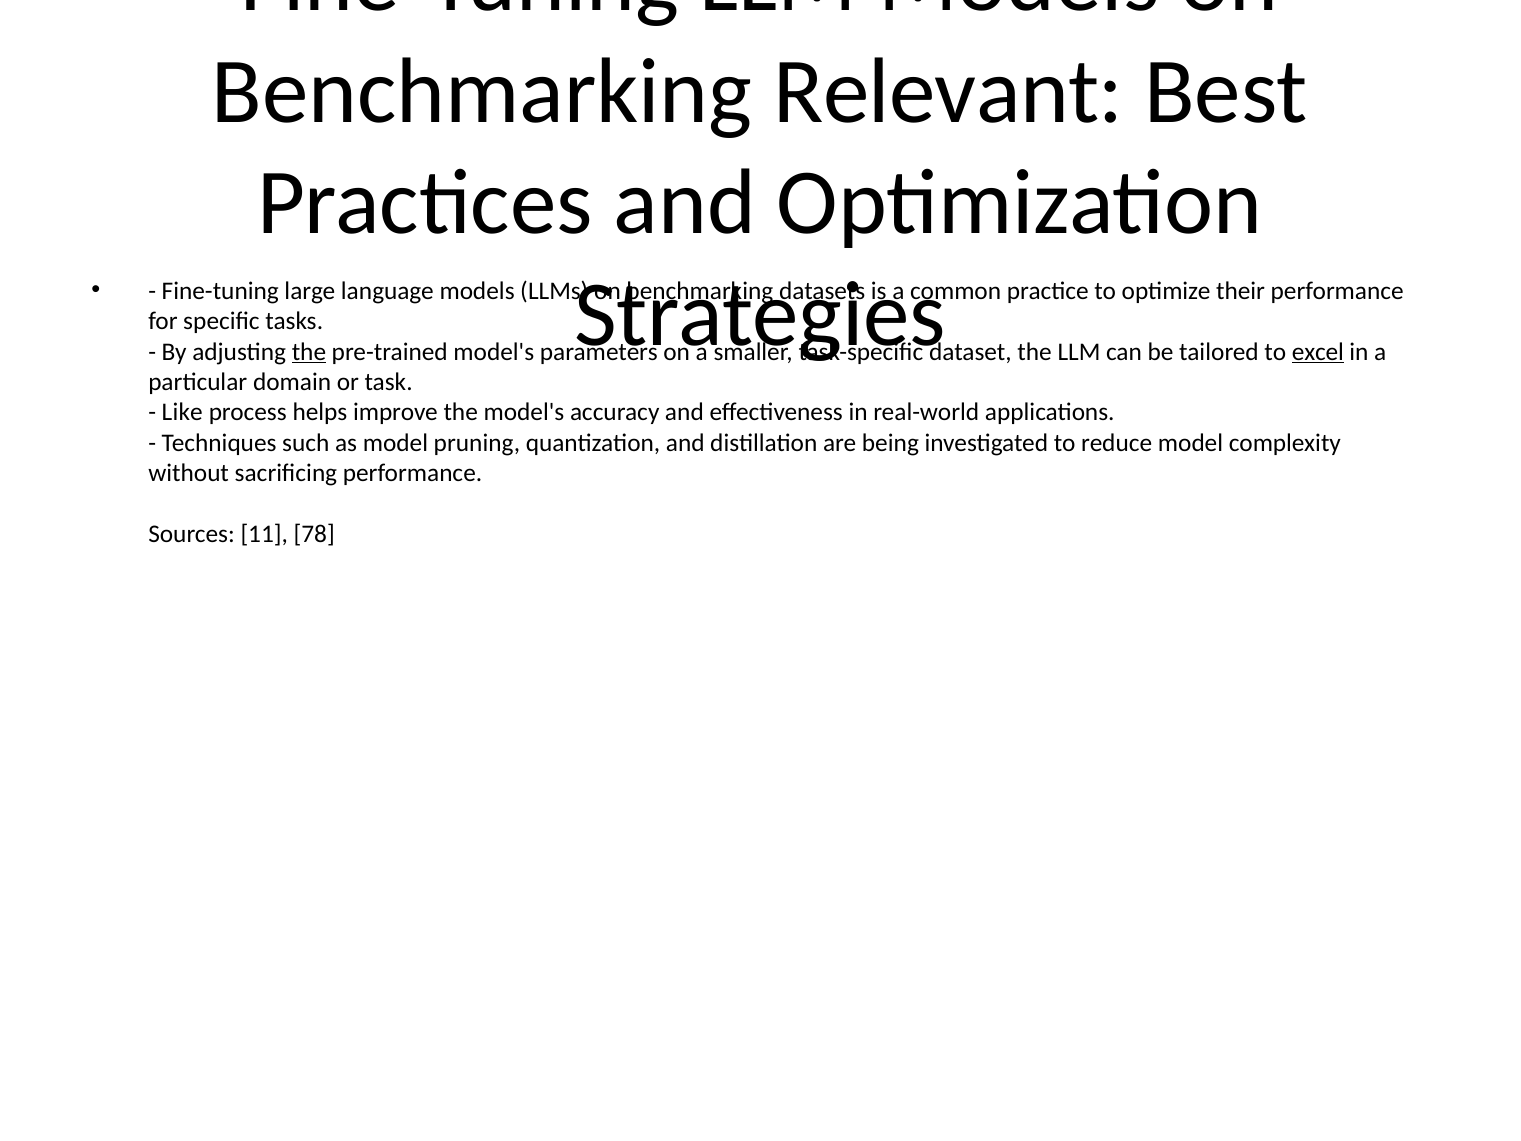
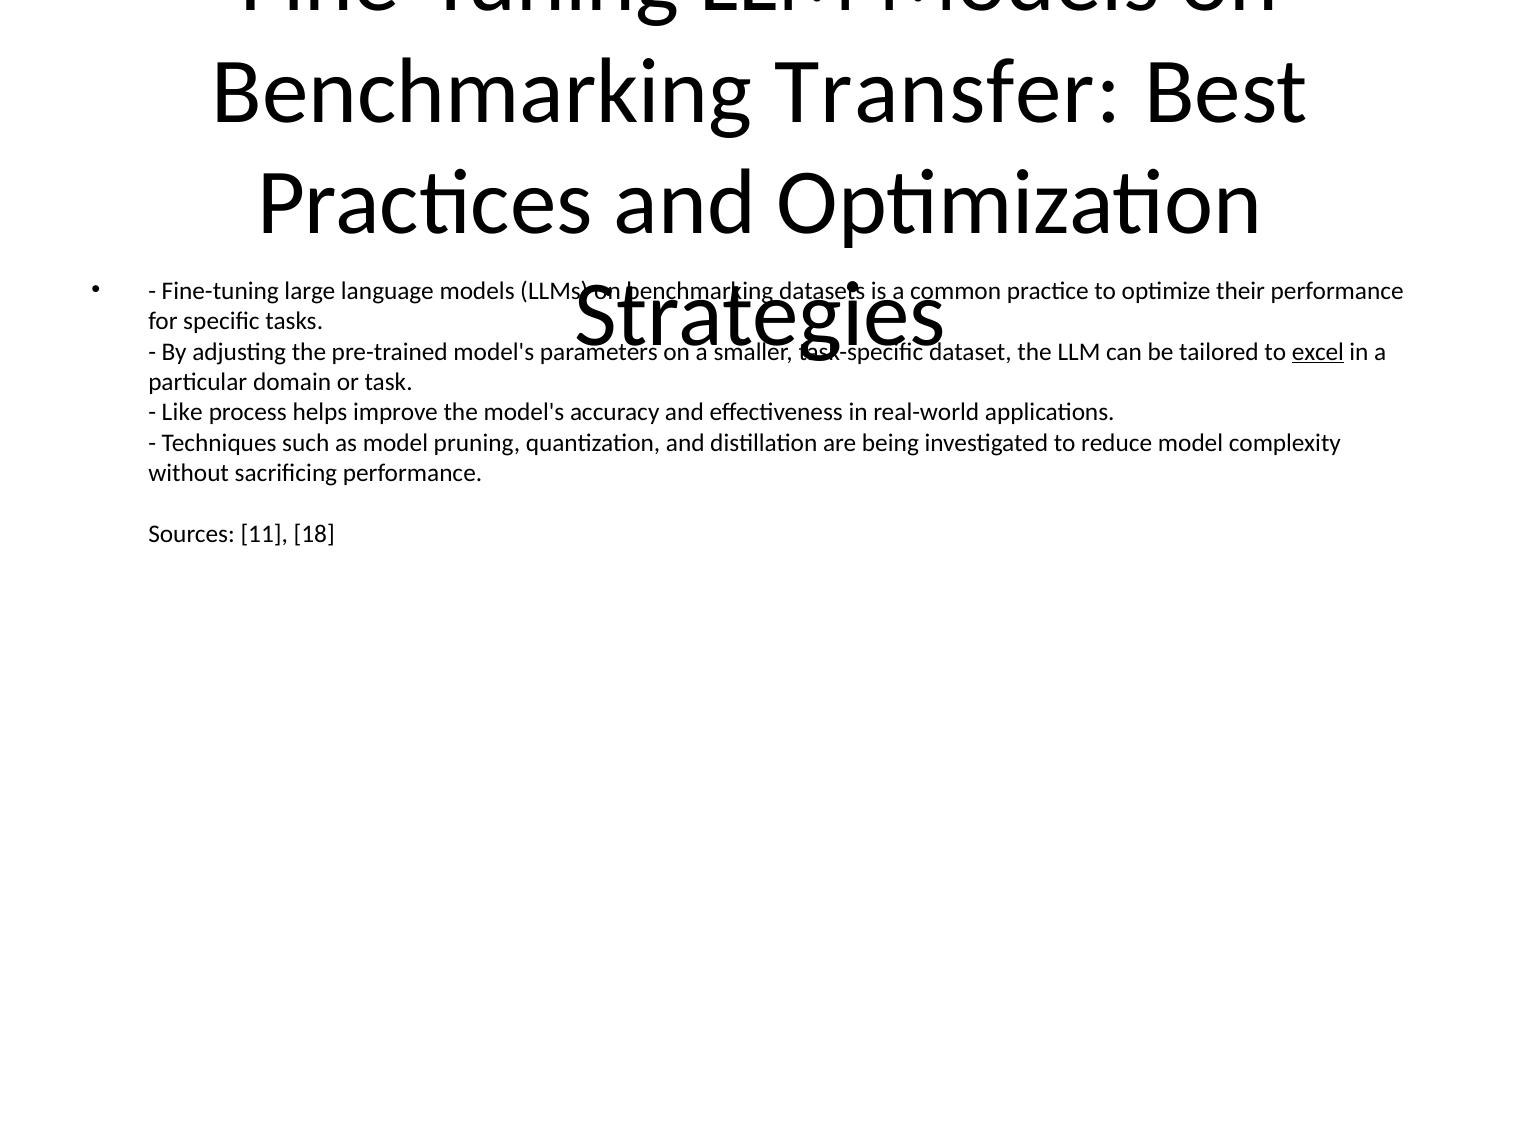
Relevant: Relevant -> Transfer
the at (309, 352) underline: present -> none
78: 78 -> 18
